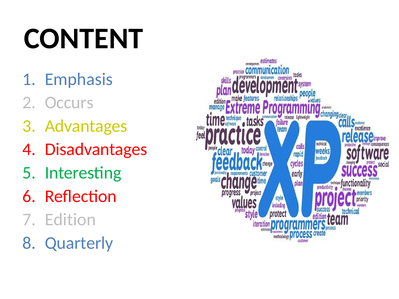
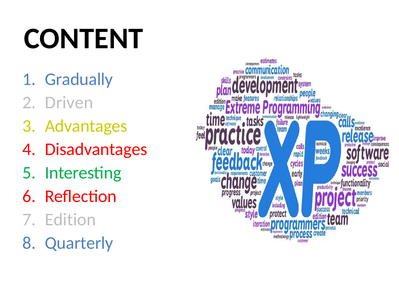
Emphasis: Emphasis -> Gradually
Occurs: Occurs -> Driven
